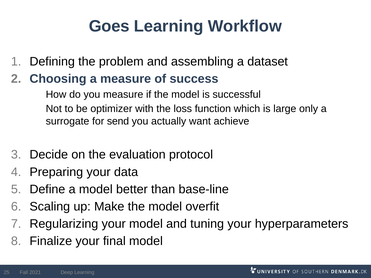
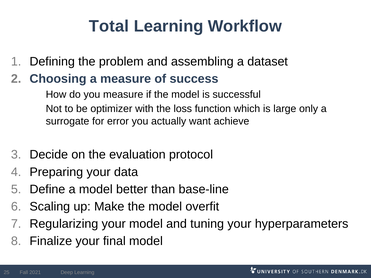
Goes: Goes -> Total
send: send -> error
